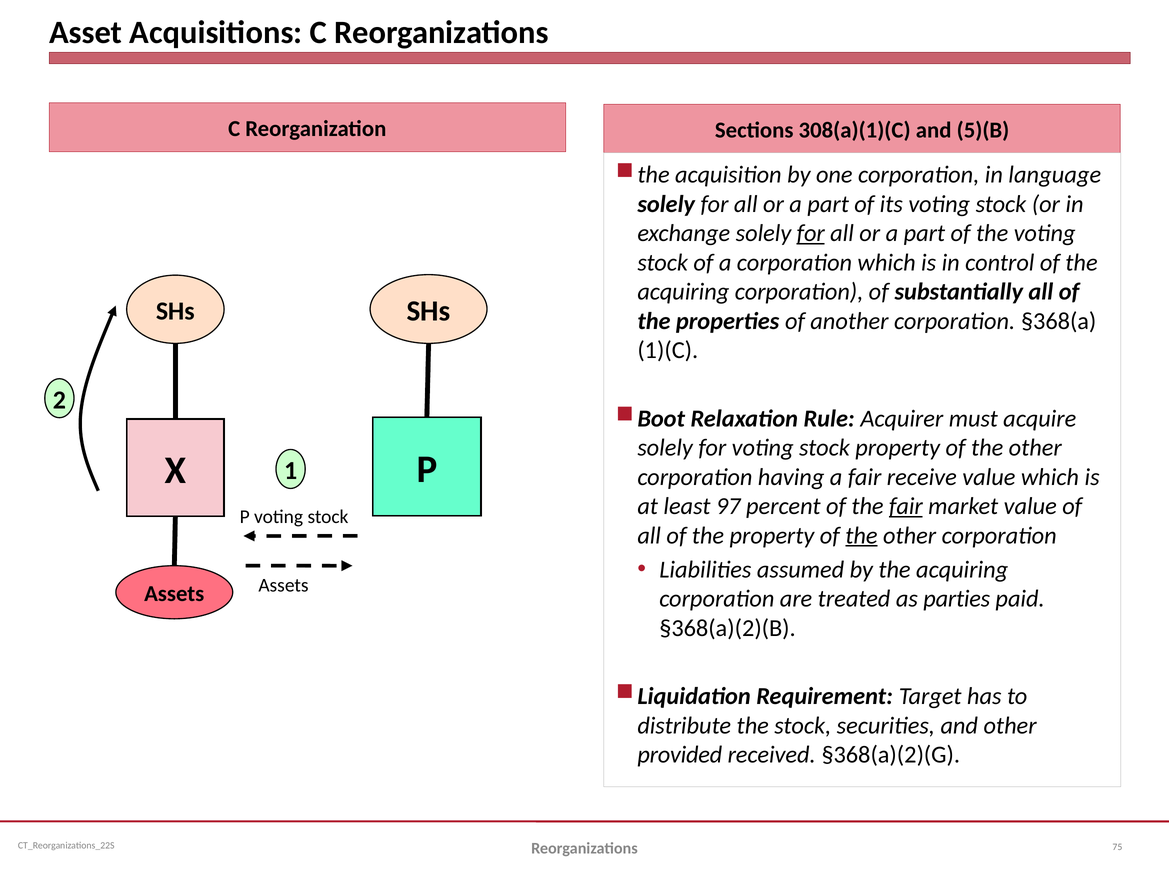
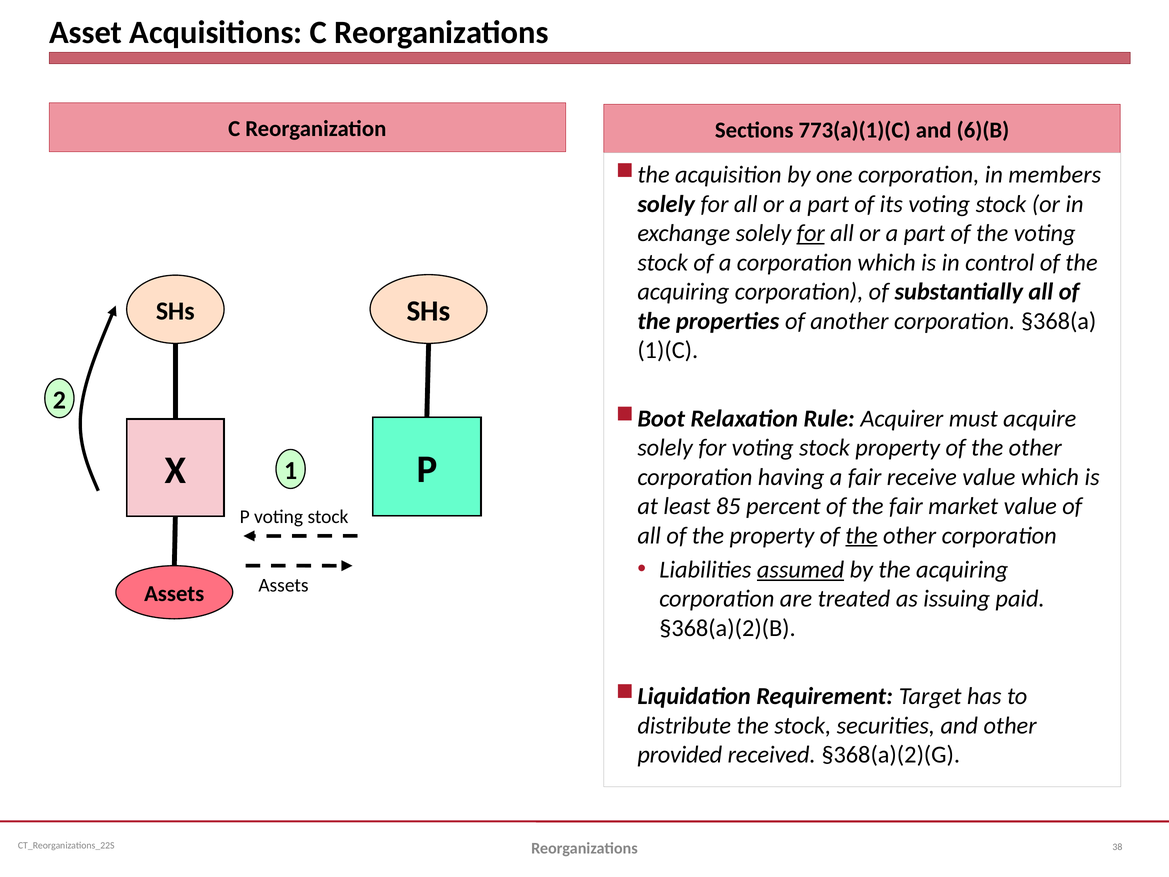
308(a)(1)(C: 308(a)(1)(C -> 773(a)(1)(C
5)(B: 5)(B -> 6)(B
language: language -> members
97: 97 -> 85
fair at (906, 506) underline: present -> none
assumed underline: none -> present
parties: parties -> issuing
75: 75 -> 38
